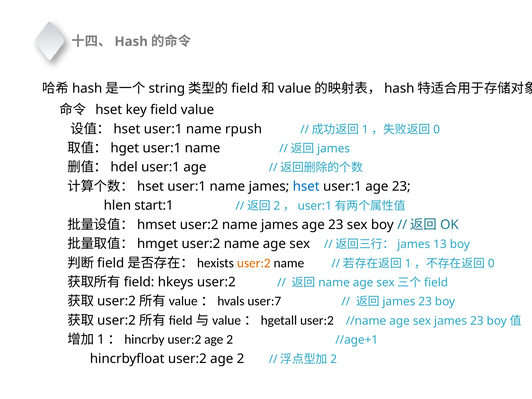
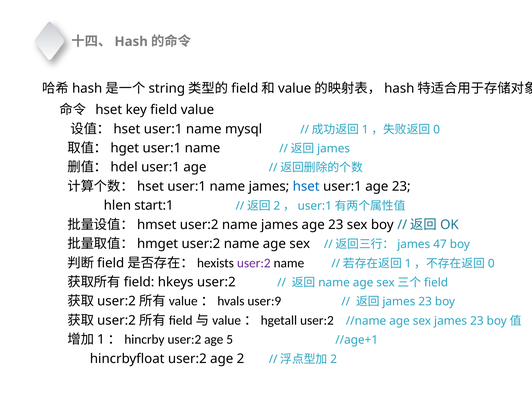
rpush: rpush -> mysql
13: 13 -> 47
user:2 at (254, 263) colour: orange -> purple
user:7: user:7 -> user:9
2 at (230, 340): 2 -> 5
